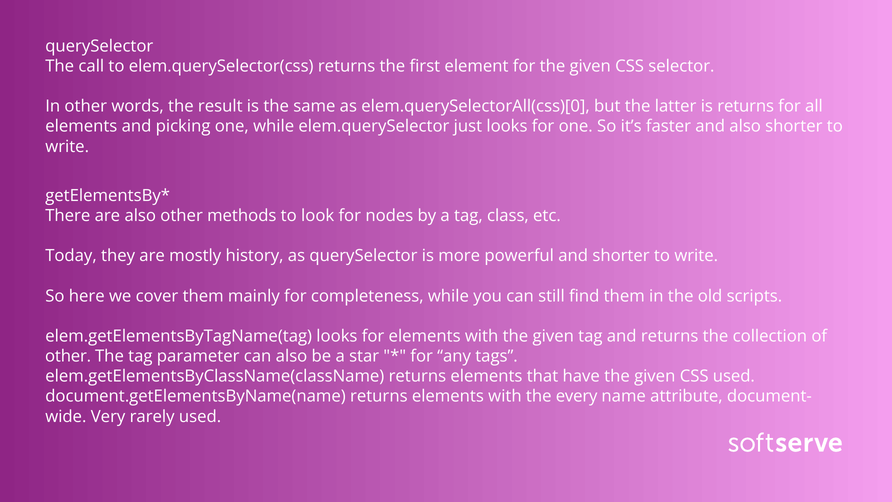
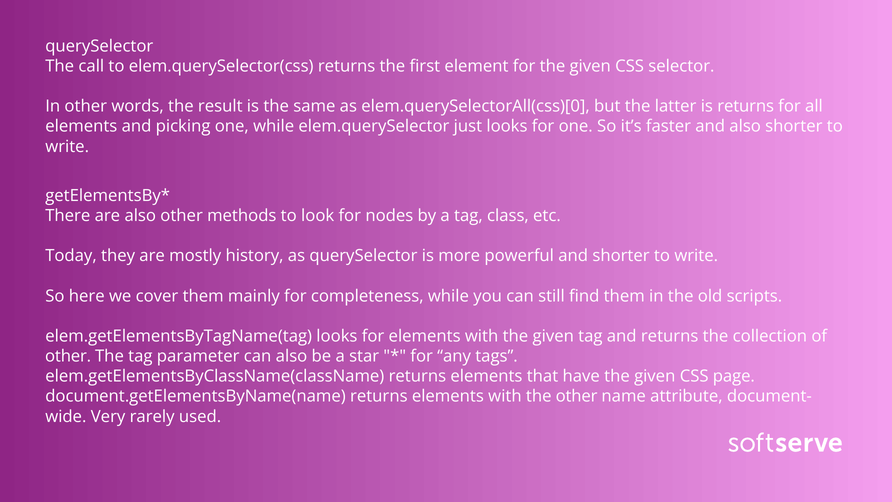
CSS used: used -> page
the every: every -> other
